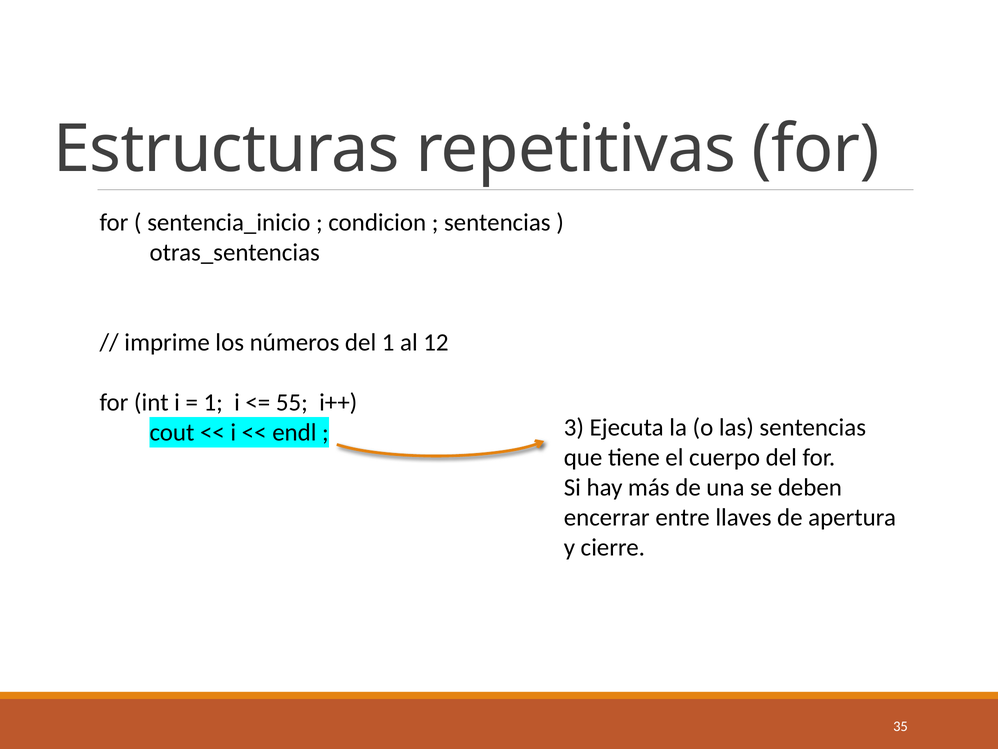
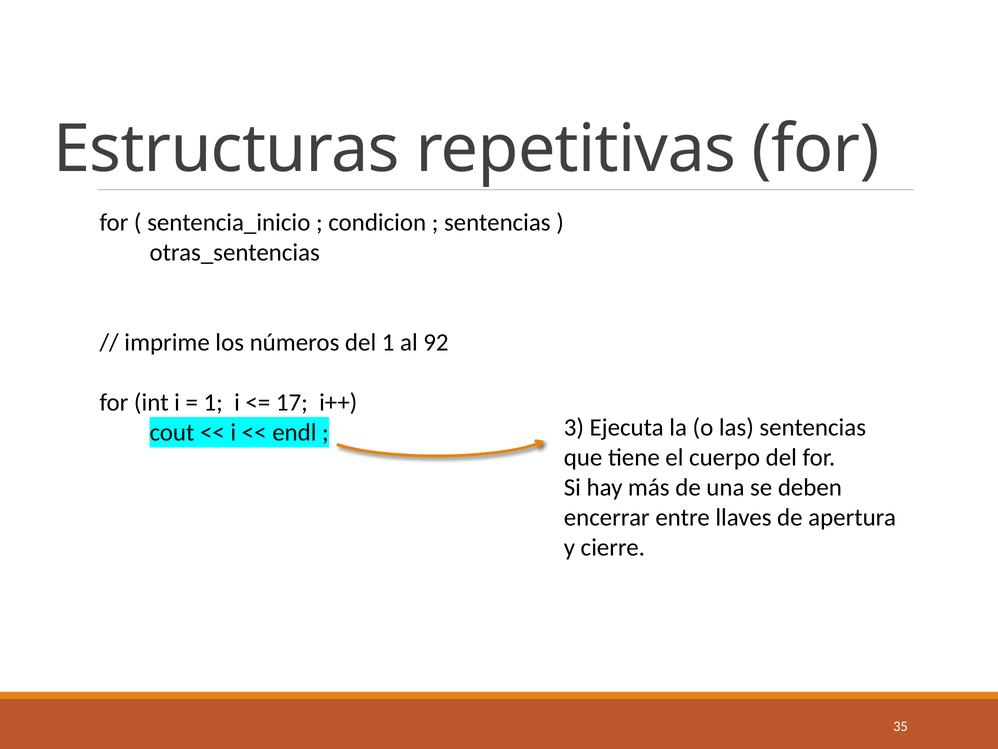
12: 12 -> 92
55: 55 -> 17
